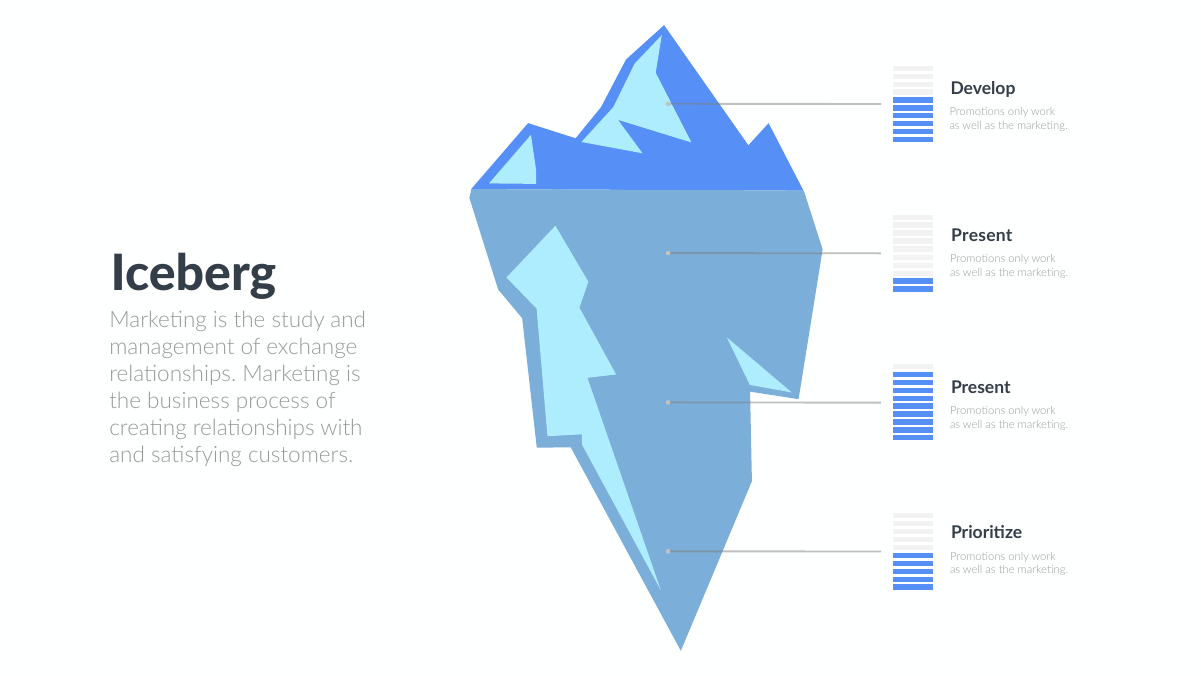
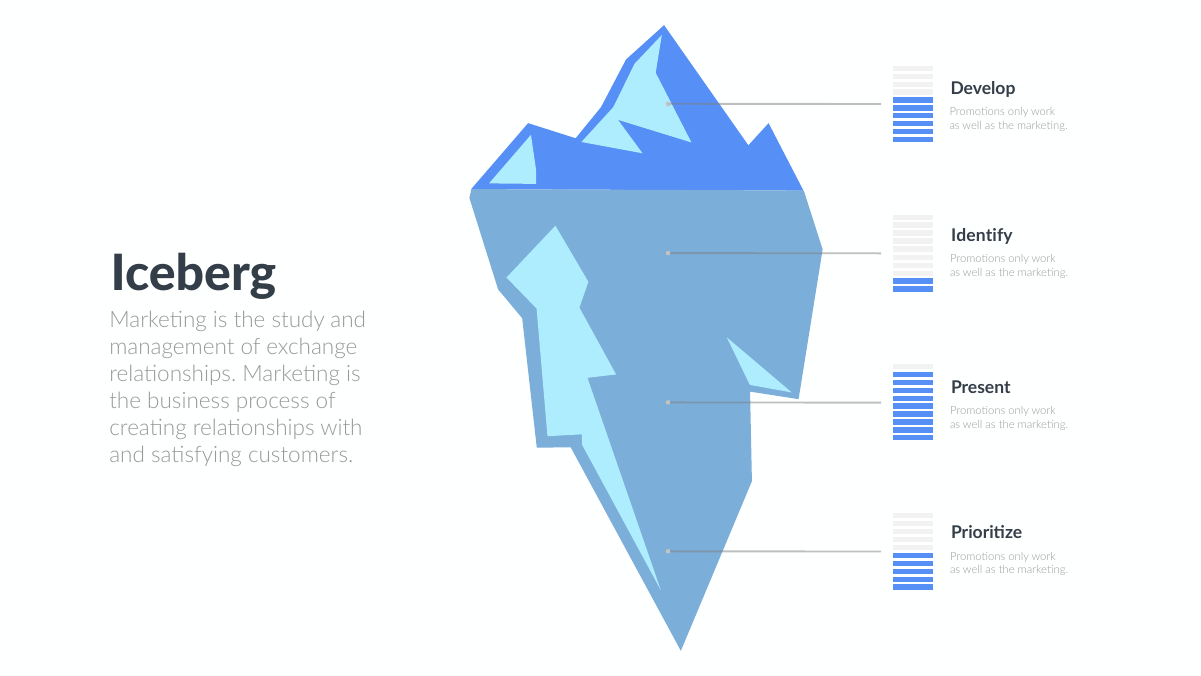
Present at (982, 235): Present -> Identify
